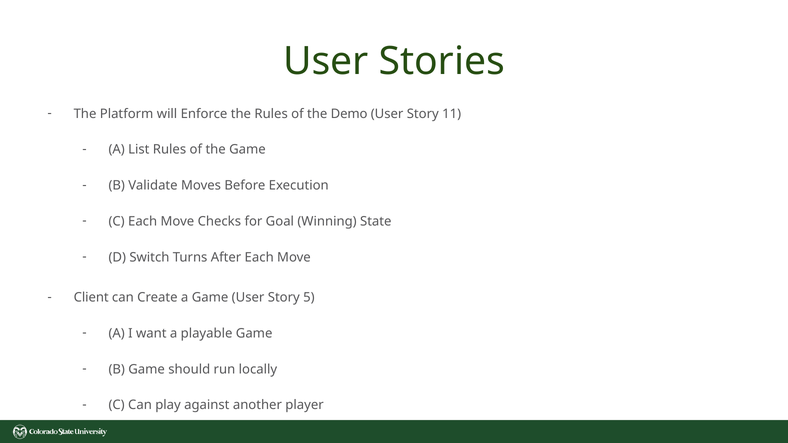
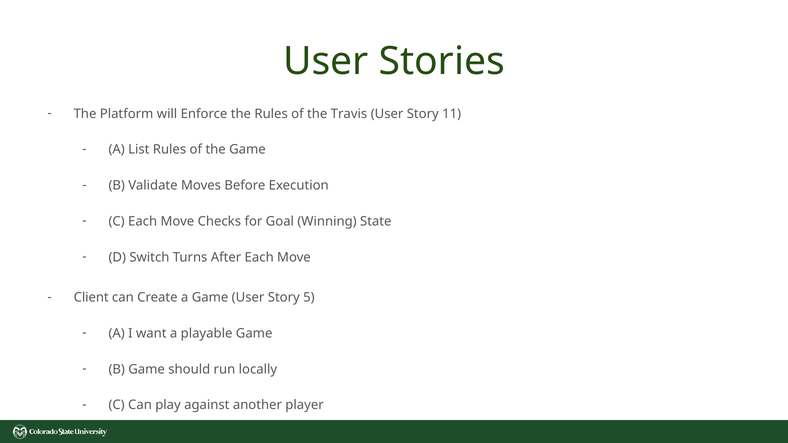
Demo: Demo -> Travis
